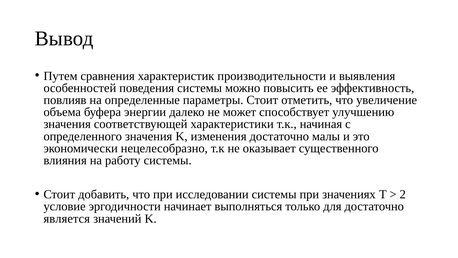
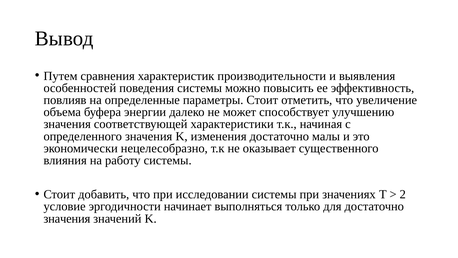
является at (67, 218): является -> значения
